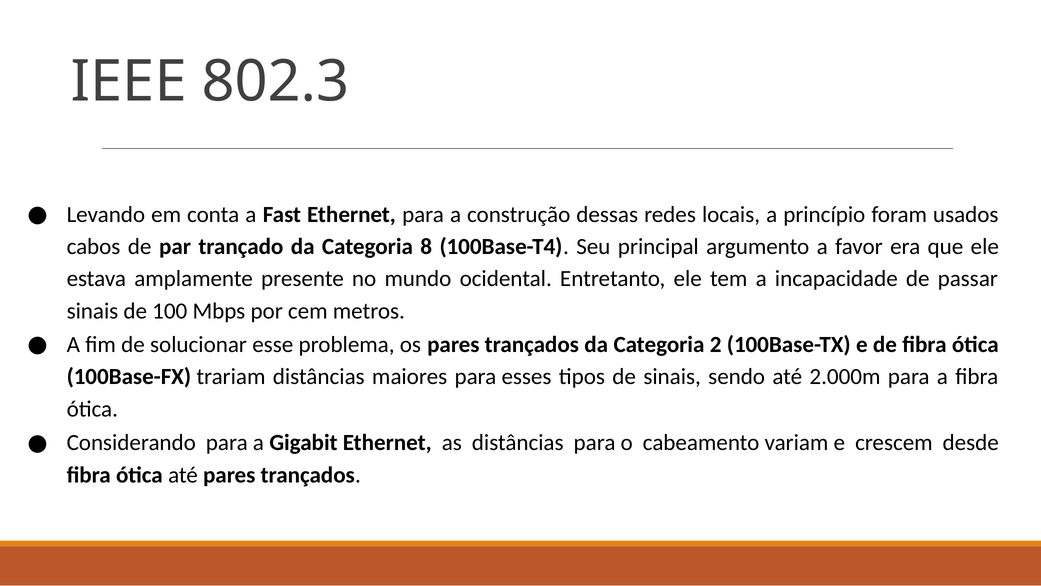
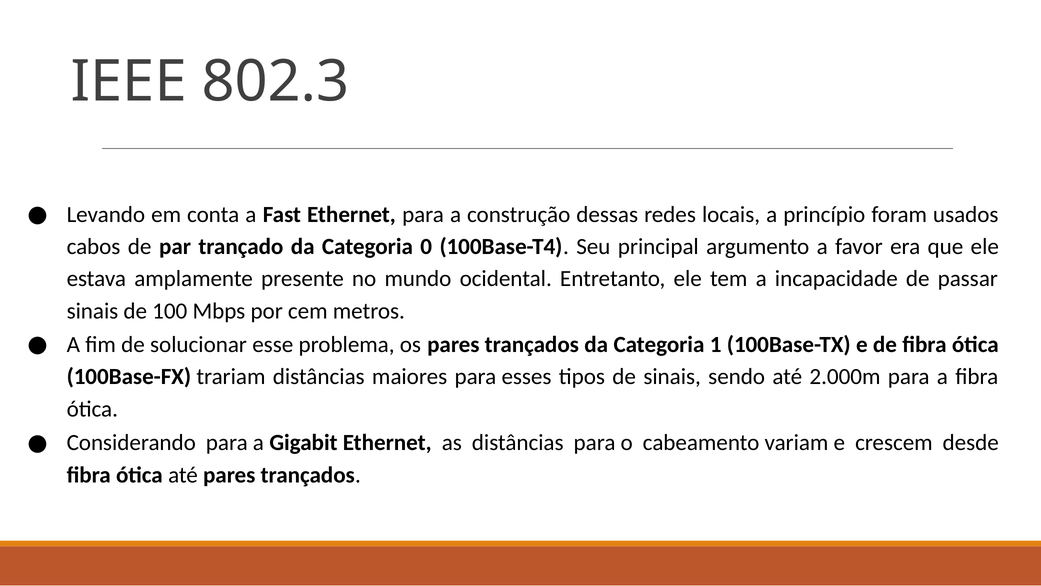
8: 8 -> 0
2: 2 -> 1
